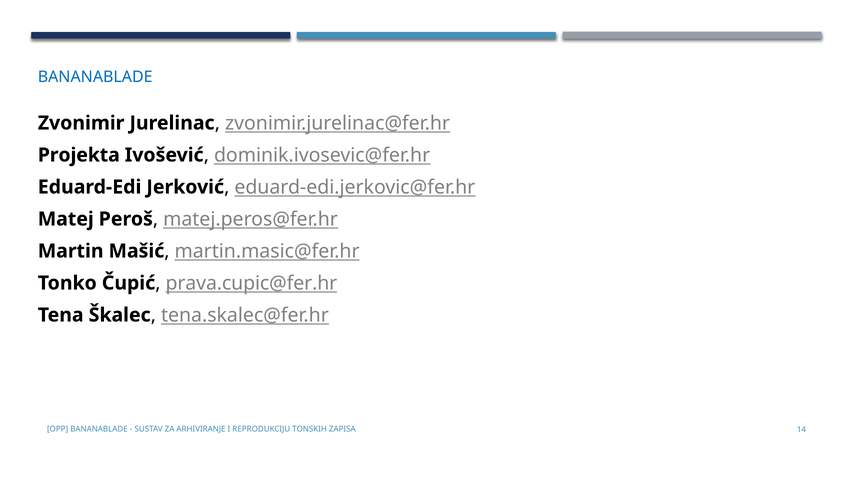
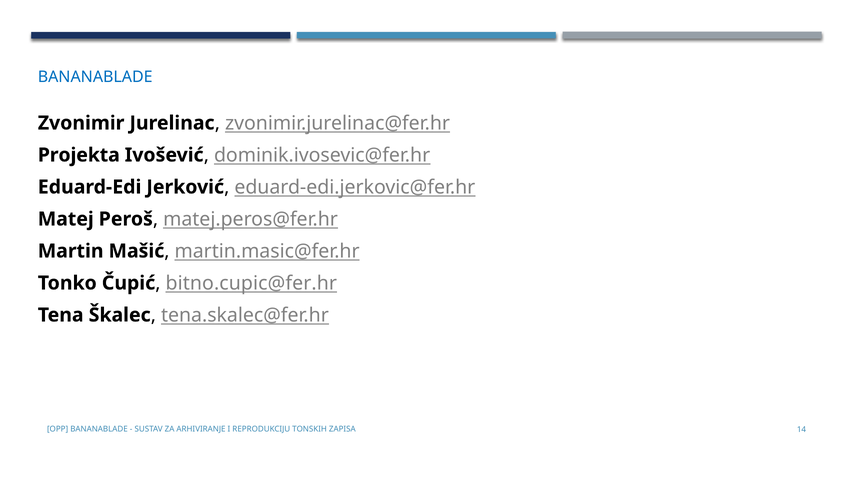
prava.cupic@fer.hr: prava.cupic@fer.hr -> bitno.cupic@fer.hr
